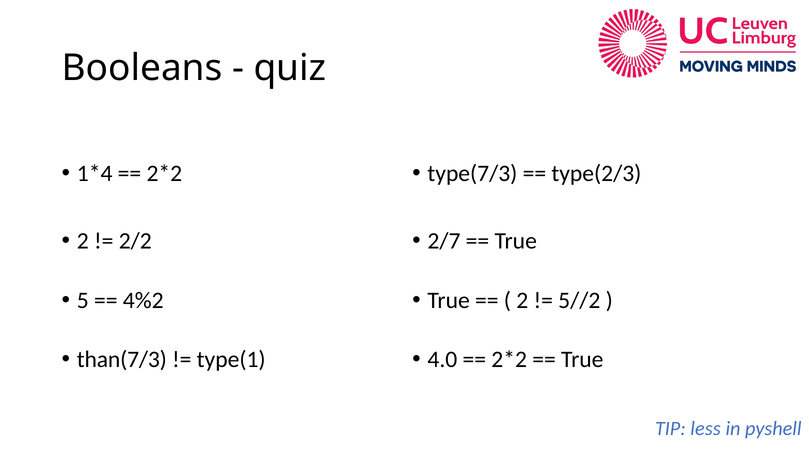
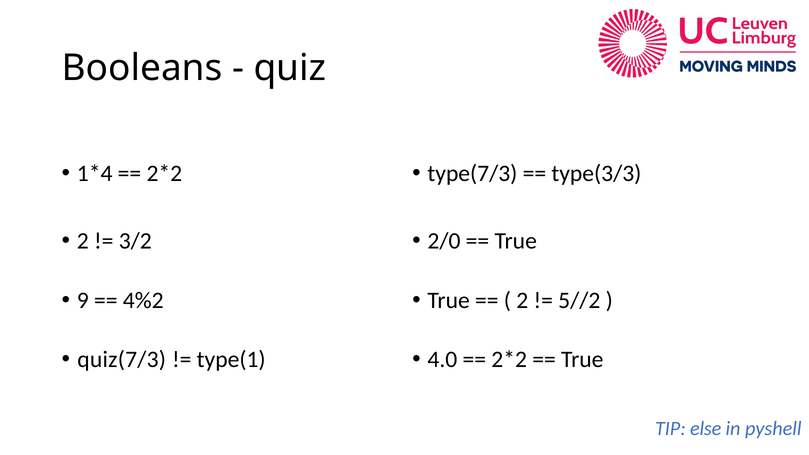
type(2/3: type(2/3 -> type(3/3
2/2: 2/2 -> 3/2
2/7: 2/7 -> 2/0
5: 5 -> 9
than(7/3: than(7/3 -> quiz(7/3
less: less -> else
